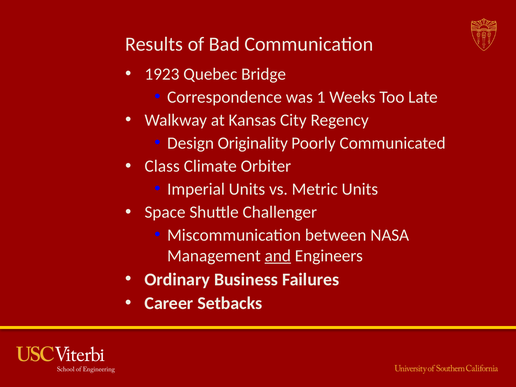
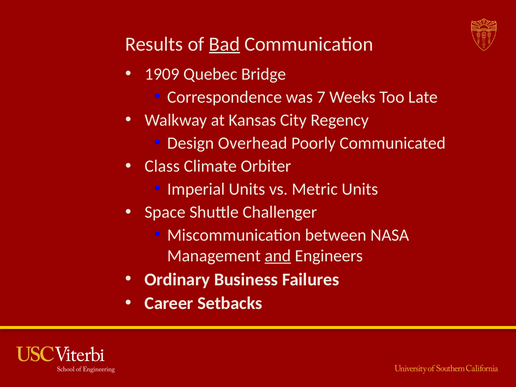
Bad underline: none -> present
1923: 1923 -> 1909
1: 1 -> 7
Originality: Originality -> Overhead
